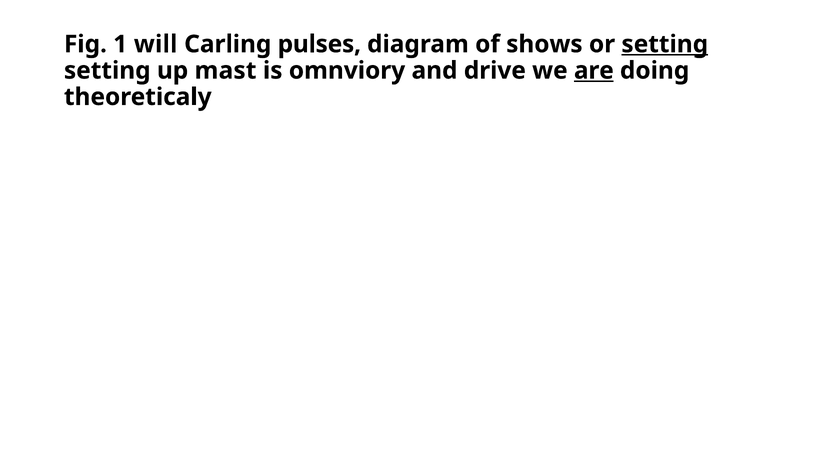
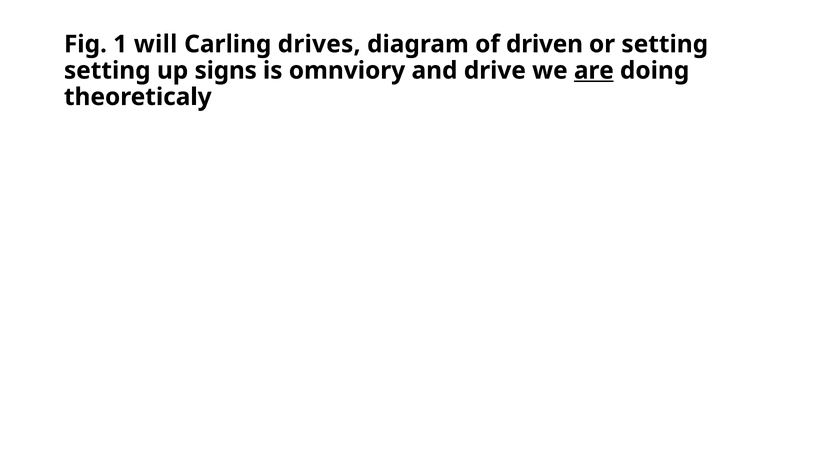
pulses: pulses -> drives
shows: shows -> driven
setting at (665, 44) underline: present -> none
mast: mast -> signs
